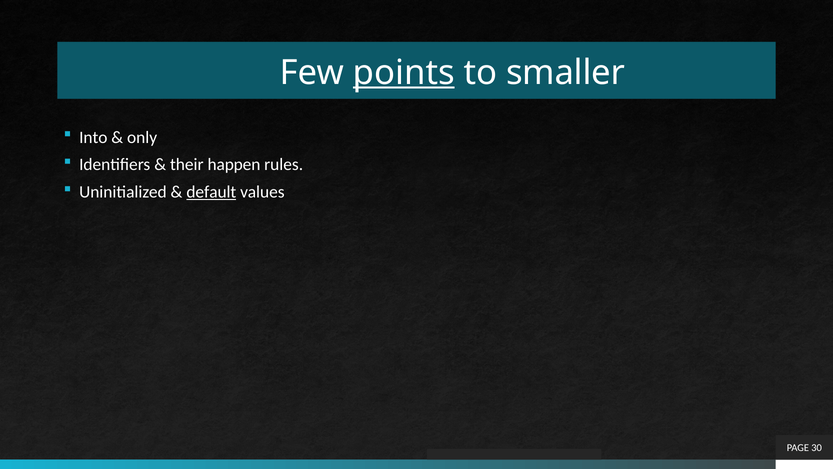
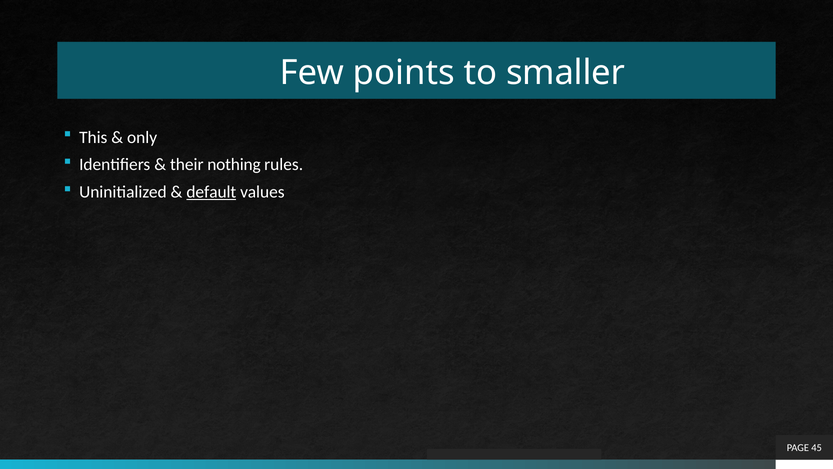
points underline: present -> none
Into: Into -> This
happen: happen -> nothing
30: 30 -> 45
